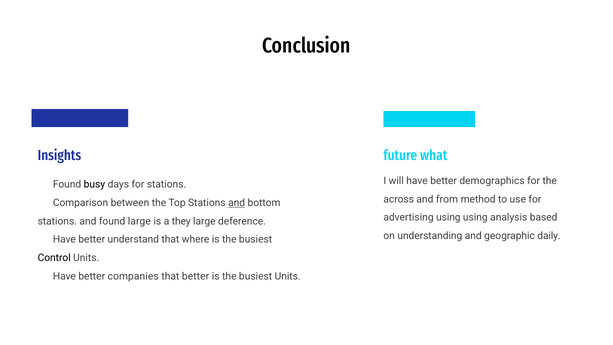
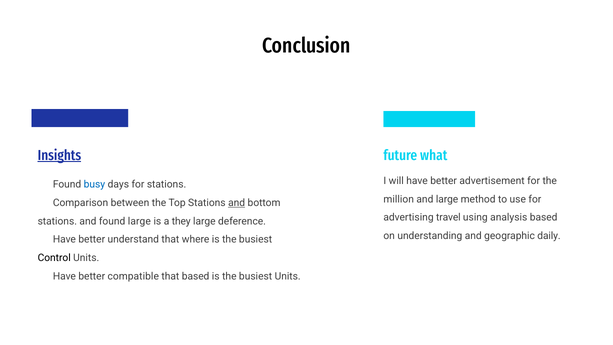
Insights underline: none -> present
demographics: demographics -> advertisement
busy colour: black -> blue
across: across -> million
and from: from -> large
advertising using: using -> travel
companies: companies -> compatible
that better: better -> based
